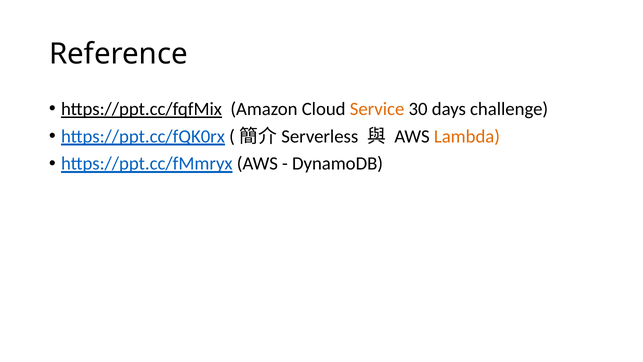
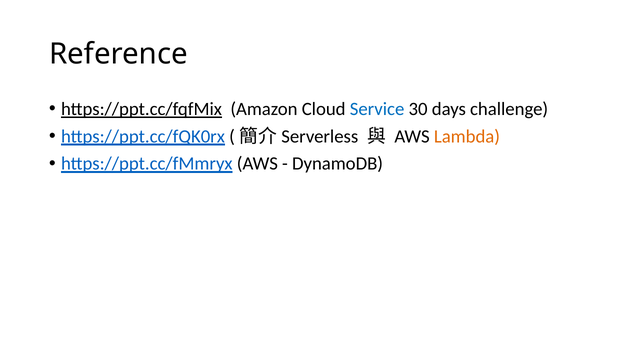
Service colour: orange -> blue
